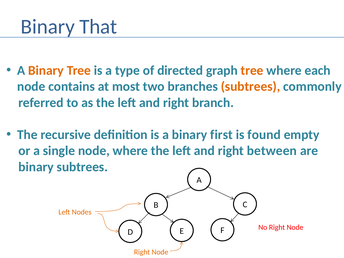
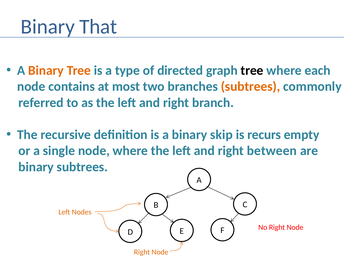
tree at (252, 71) colour: orange -> black
first: first -> skip
found: found -> recurs
